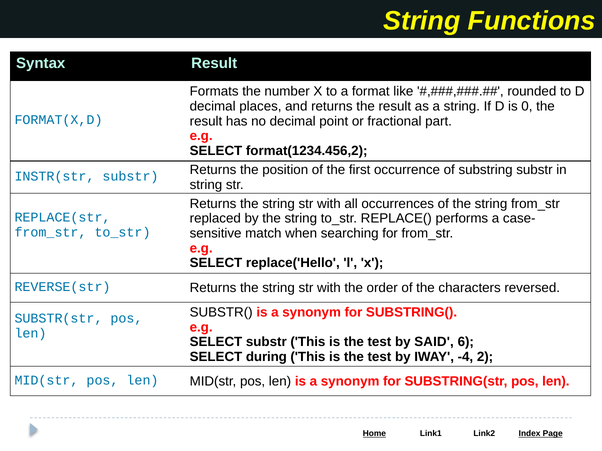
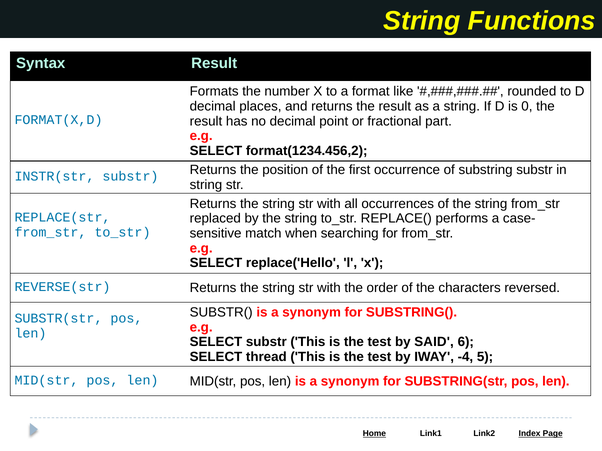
during: during -> thread
2: 2 -> 5
